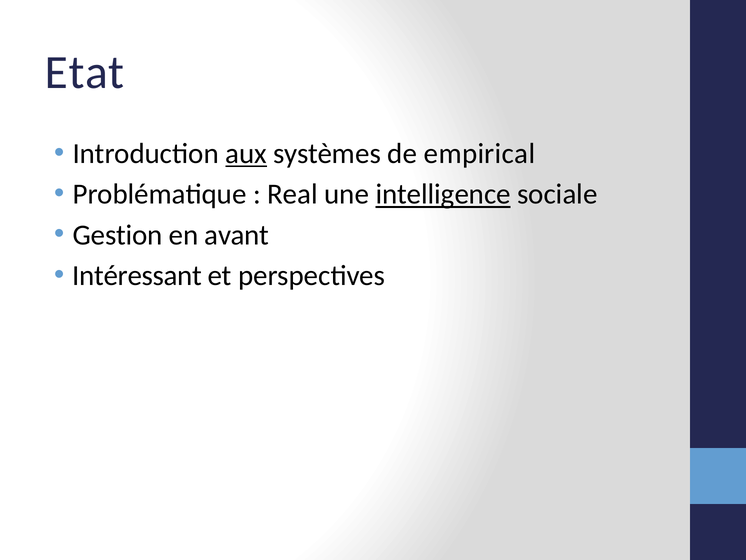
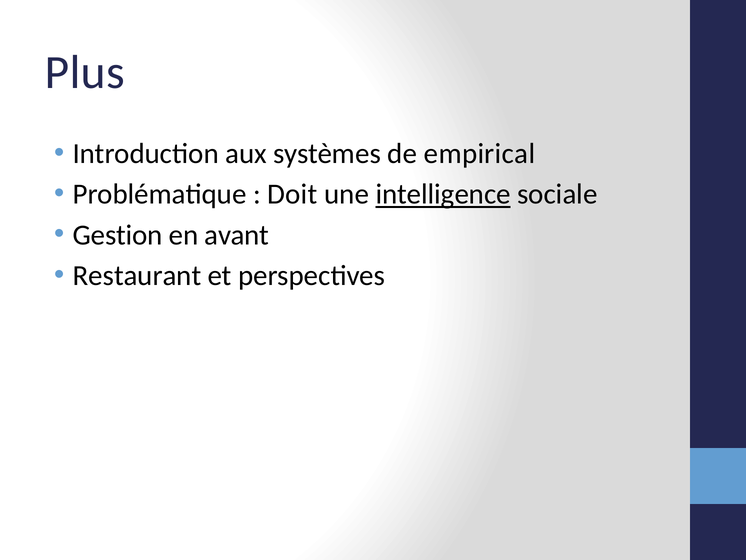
Etat: Etat -> Plus
aux underline: present -> none
Real: Real -> Doit
Intéressant: Intéressant -> Restaurant
